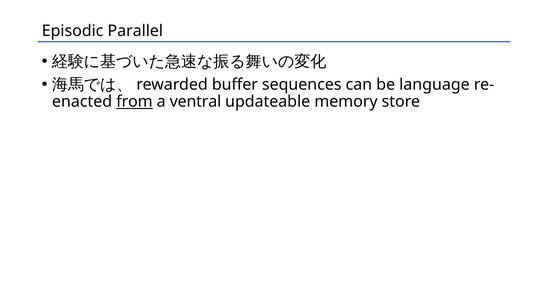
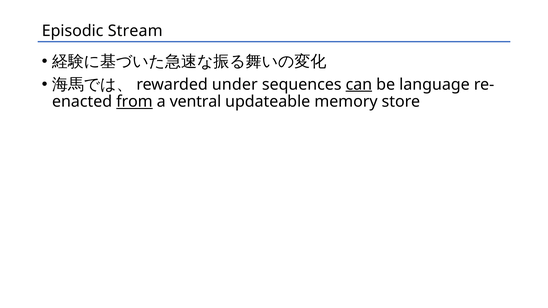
Parallel: Parallel -> Stream
buffer: buffer -> under
can underline: none -> present
